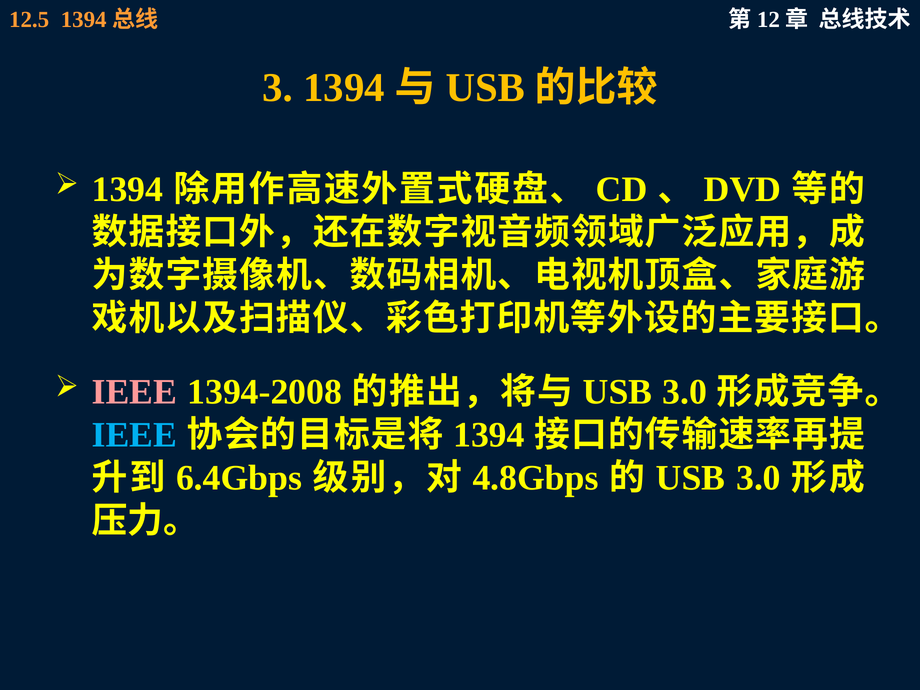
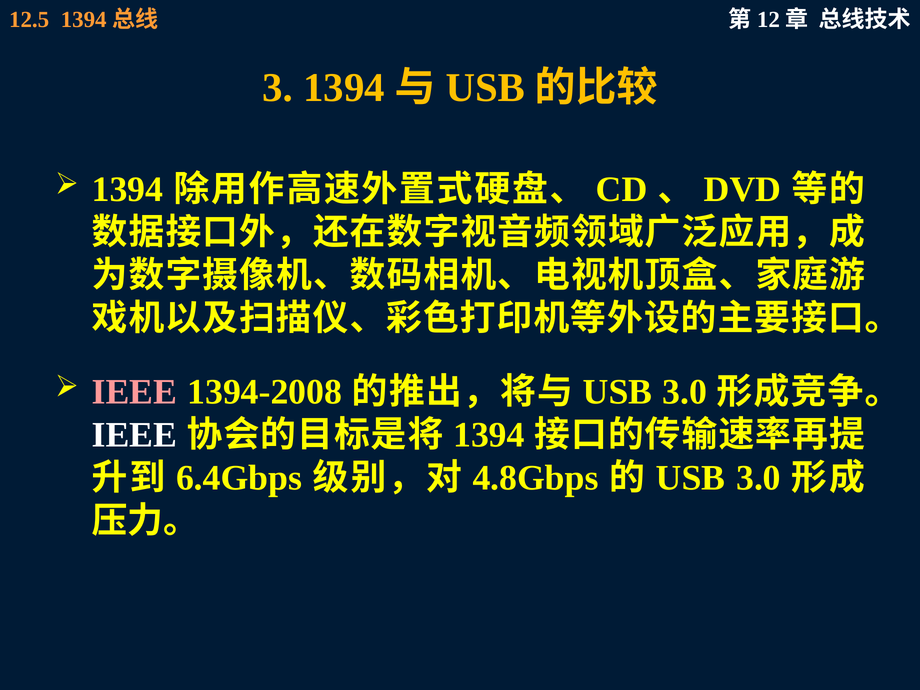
IEEE at (134, 435) colour: light blue -> white
